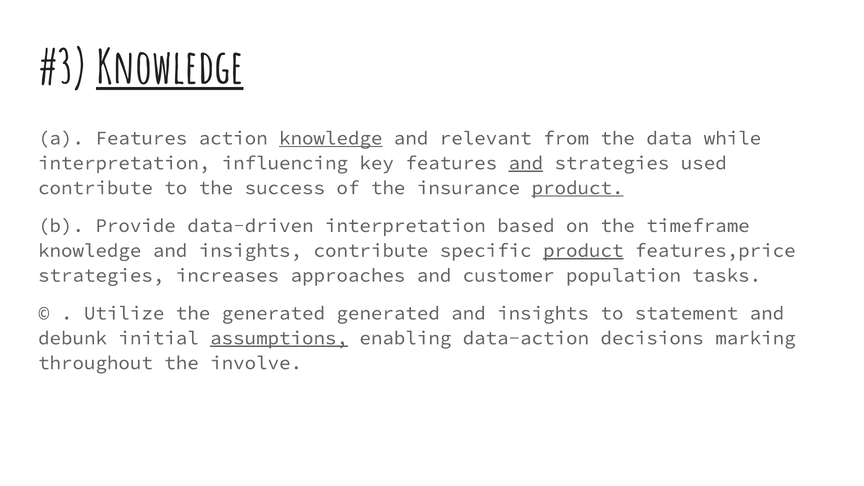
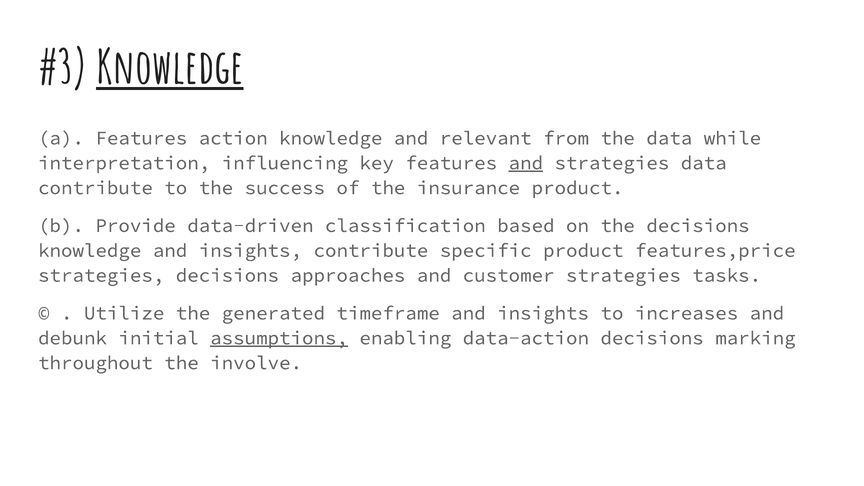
knowledge at (331, 138) underline: present -> none
strategies used: used -> data
product at (578, 188) underline: present -> none
data-driven interpretation: interpretation -> classification
the timeframe: timeframe -> decisions
product at (583, 250) underline: present -> none
strategies increases: increases -> decisions
customer population: population -> strategies
generated generated: generated -> timeframe
statement: statement -> increases
